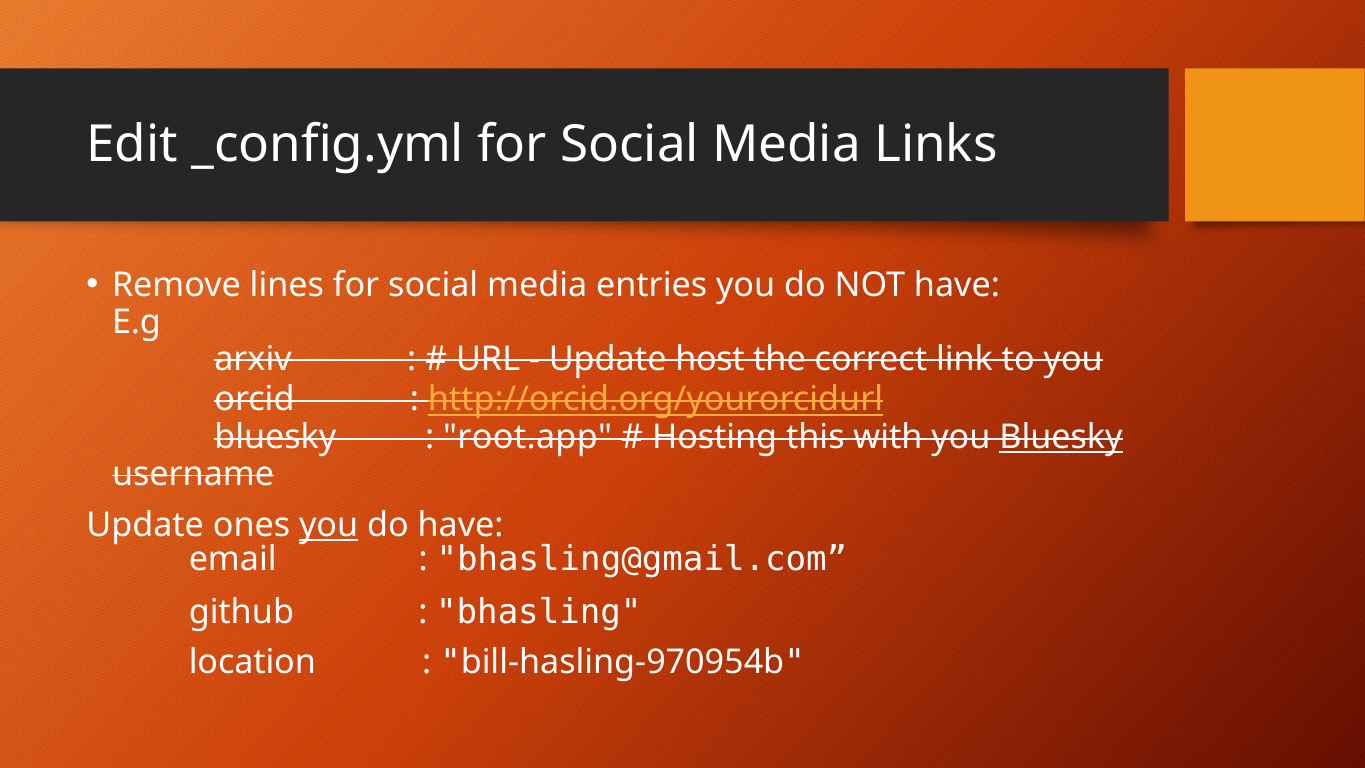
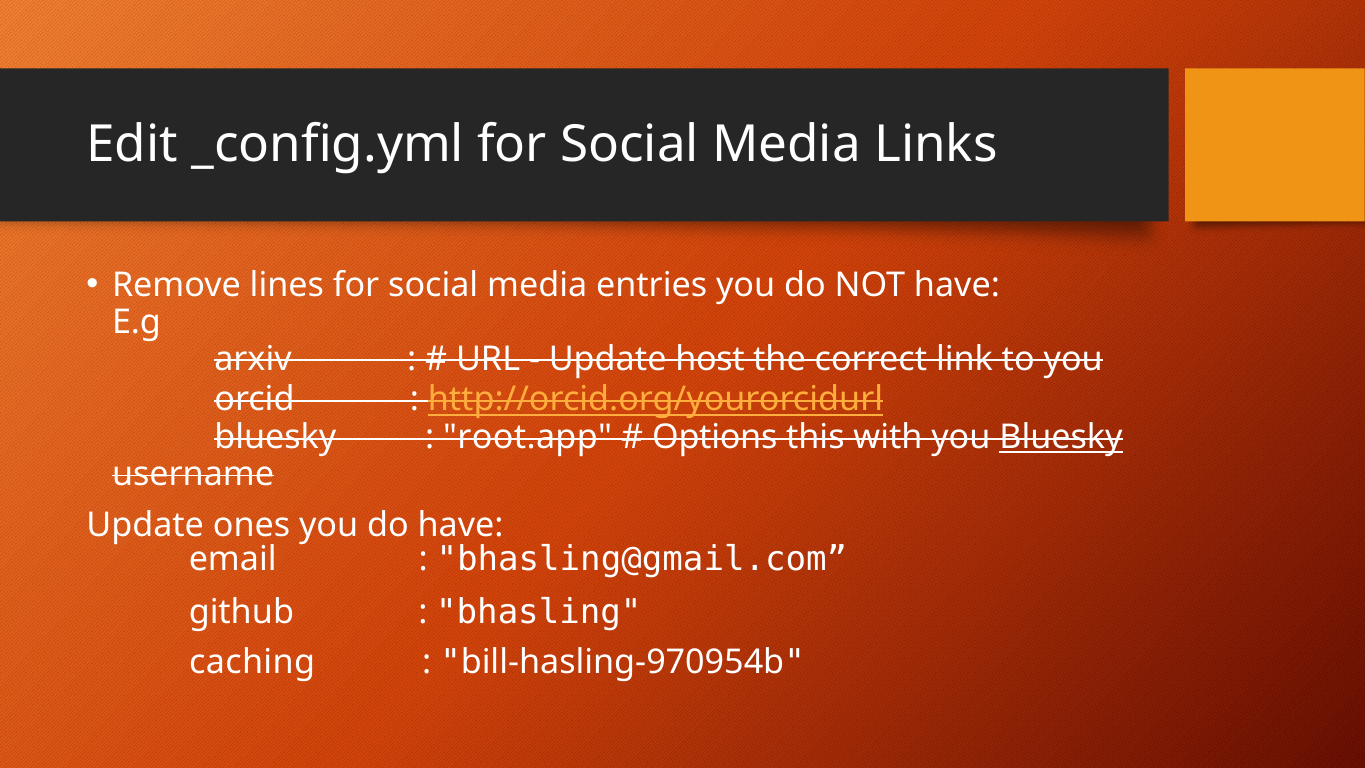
Hosting: Hosting -> Options
you at (329, 525) underline: present -> none
location: location -> caching
